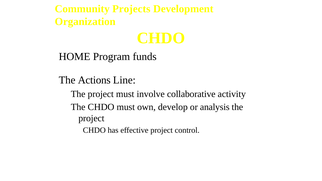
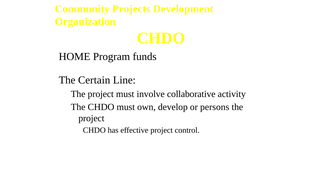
Actions: Actions -> Certain
analysis: analysis -> persons
